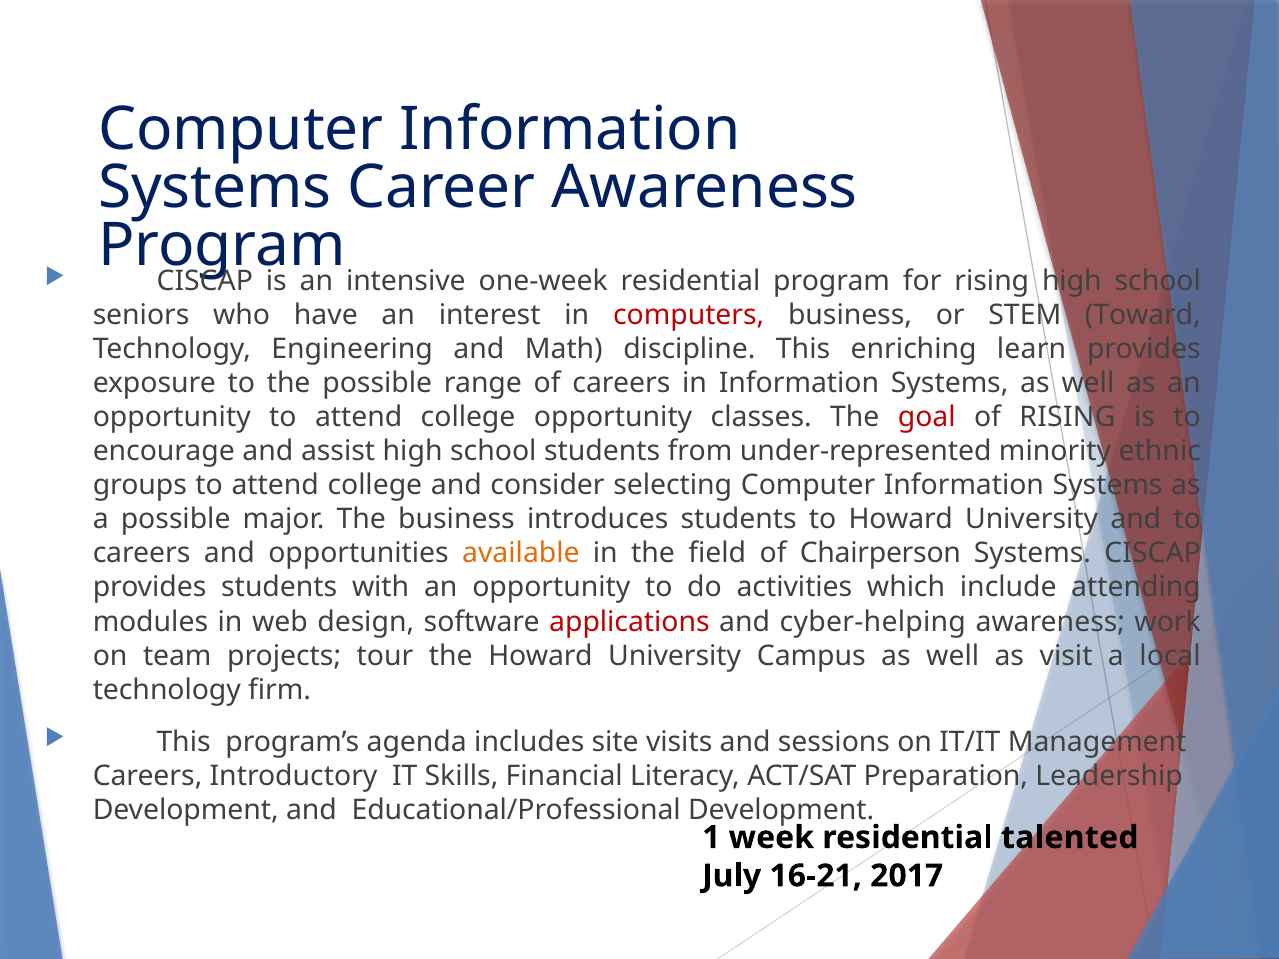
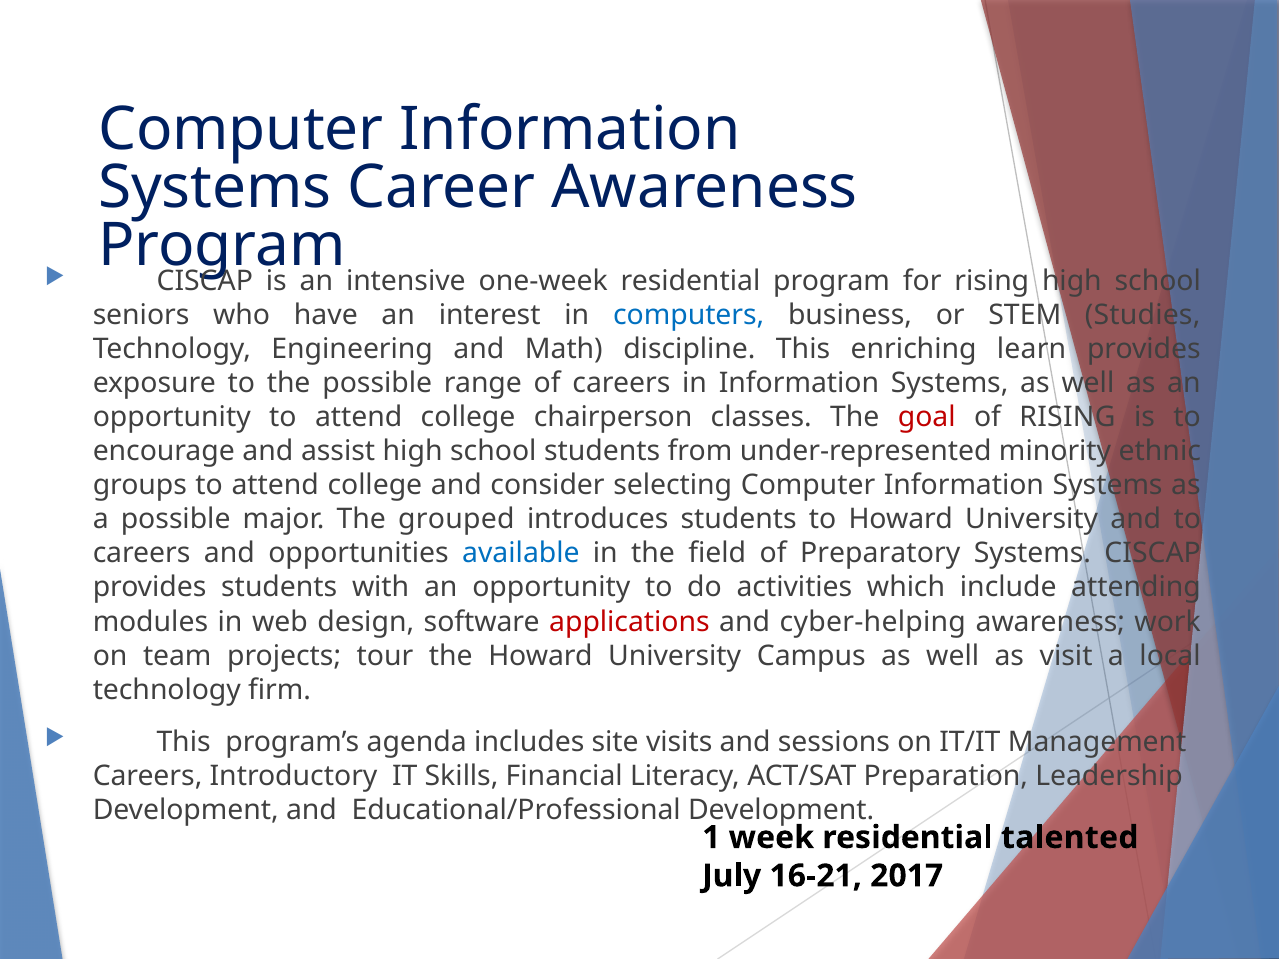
computers colour: red -> blue
Toward: Toward -> Studies
college opportunity: opportunity -> chairperson
The business: business -> grouped
available colour: orange -> blue
Chairperson: Chairperson -> Preparatory
